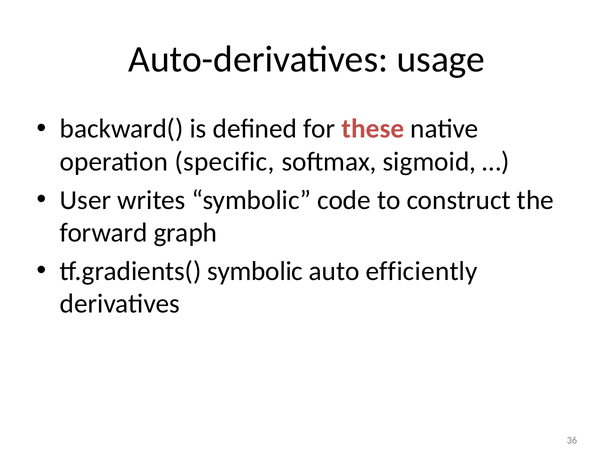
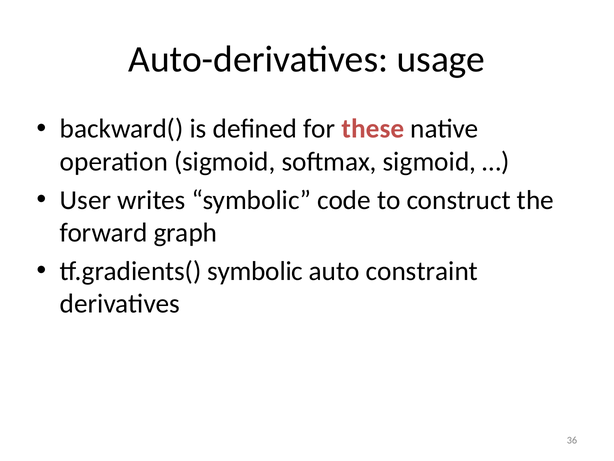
operation specific: specific -> sigmoid
efficiently: efficiently -> constraint
